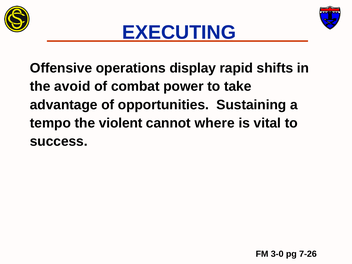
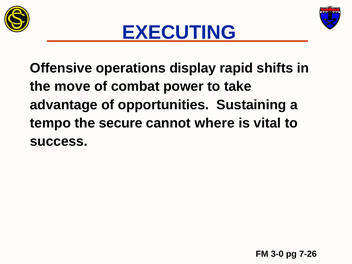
avoid: avoid -> move
violent: violent -> secure
